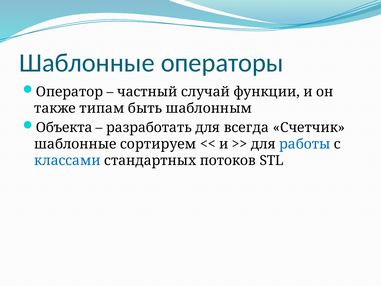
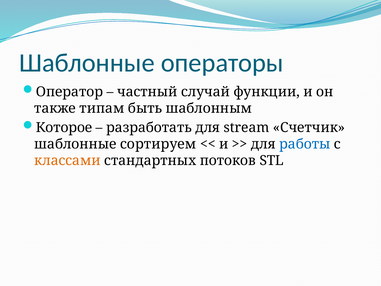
Объекта: Объекта -> Которое
всегда: всегда -> stream
классами colour: blue -> orange
